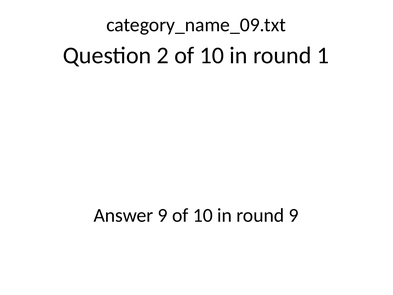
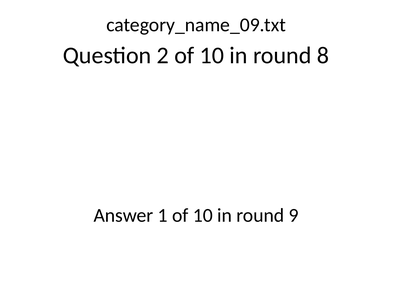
1: 1 -> 8
Answer 9: 9 -> 1
